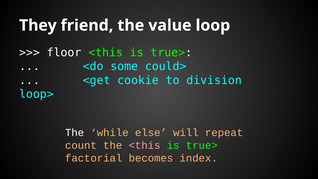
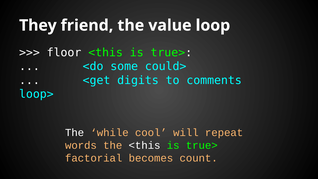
cookie: cookie -> digits
division: division -> comments
else: else -> cool
count: count -> words
<this at (145, 145) colour: pink -> white
index: index -> count
